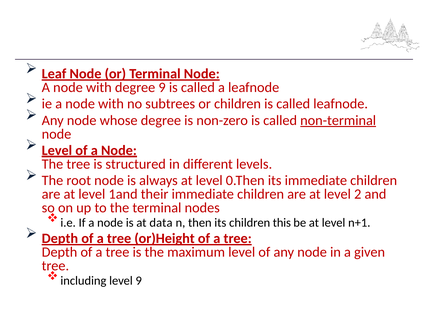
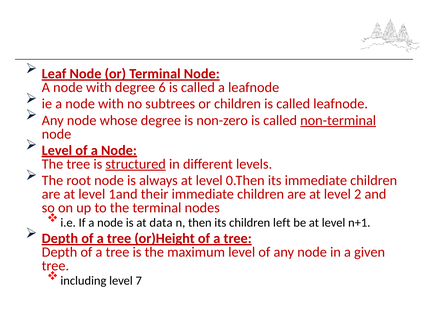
degree 9: 9 -> 6
structured underline: none -> present
this: this -> left
level 9: 9 -> 7
